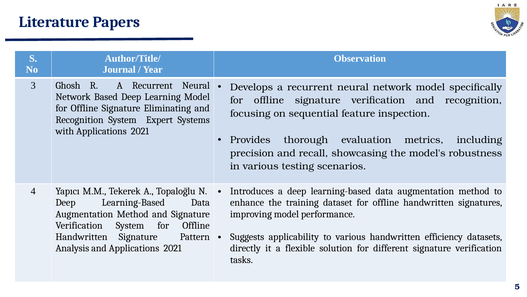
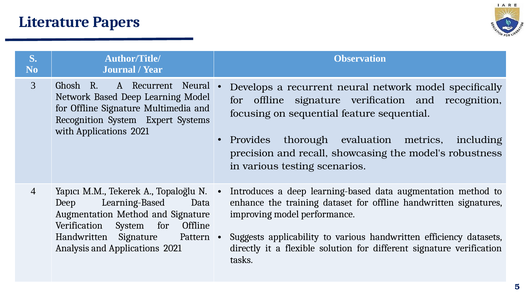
Eliminating: Eliminating -> Multimedia
feature inspection: inspection -> sequential
